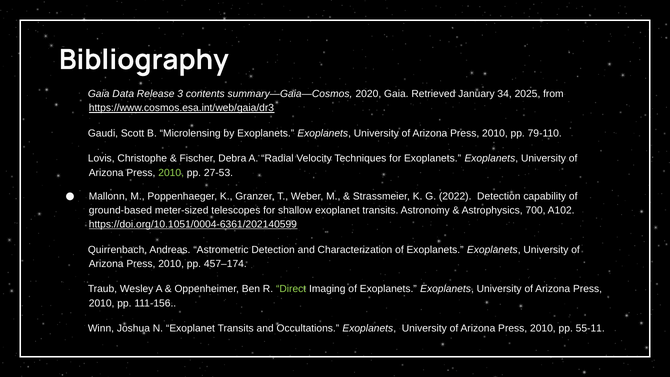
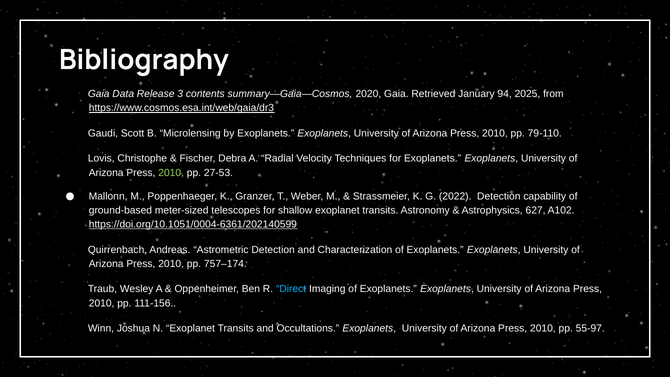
34: 34 -> 94
700: 700 -> 627
457–174: 457–174 -> 757–174
Direct colour: light green -> light blue
55-11: 55-11 -> 55-97
